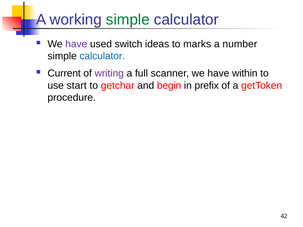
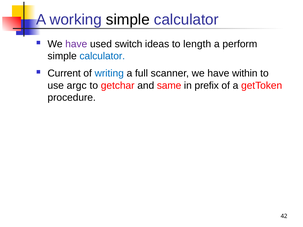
simple at (128, 20) colour: green -> black
marks: marks -> length
number: number -> perform
writing colour: purple -> blue
start: start -> argc
begin: begin -> same
